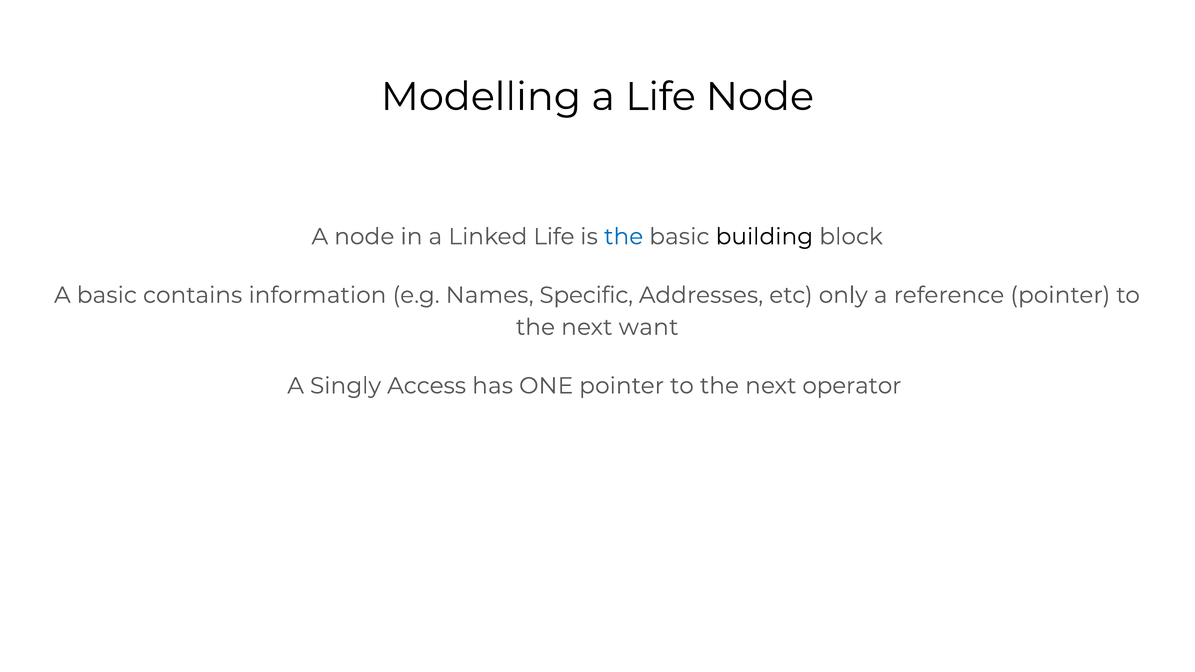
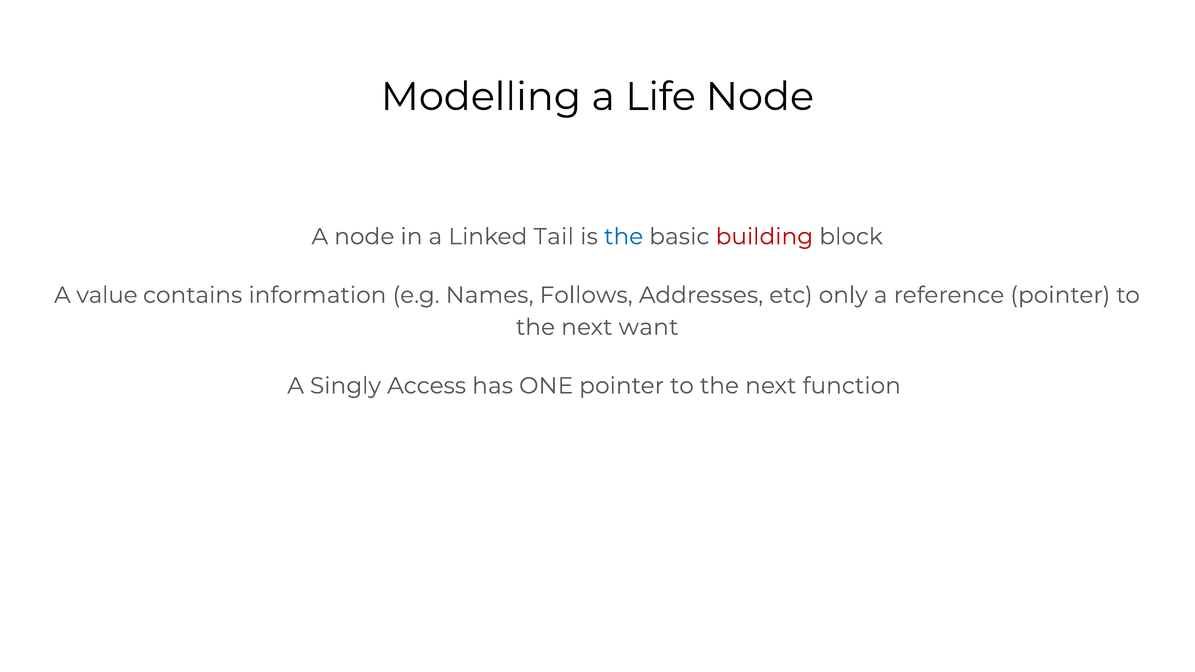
Linked Life: Life -> Tail
building colour: black -> red
A basic: basic -> value
Specific: Specific -> Follows
operator: operator -> function
